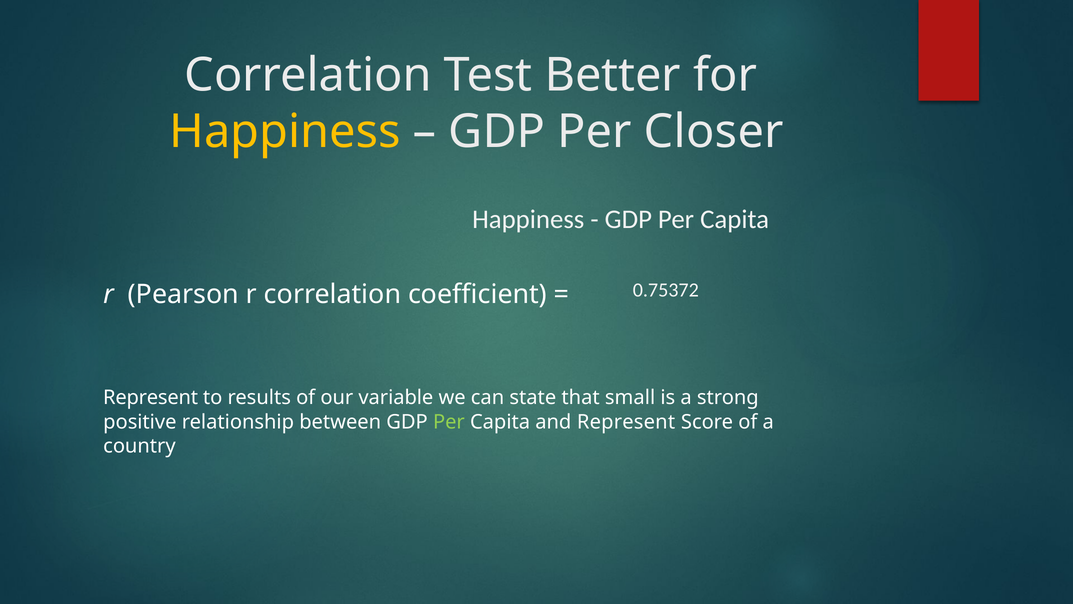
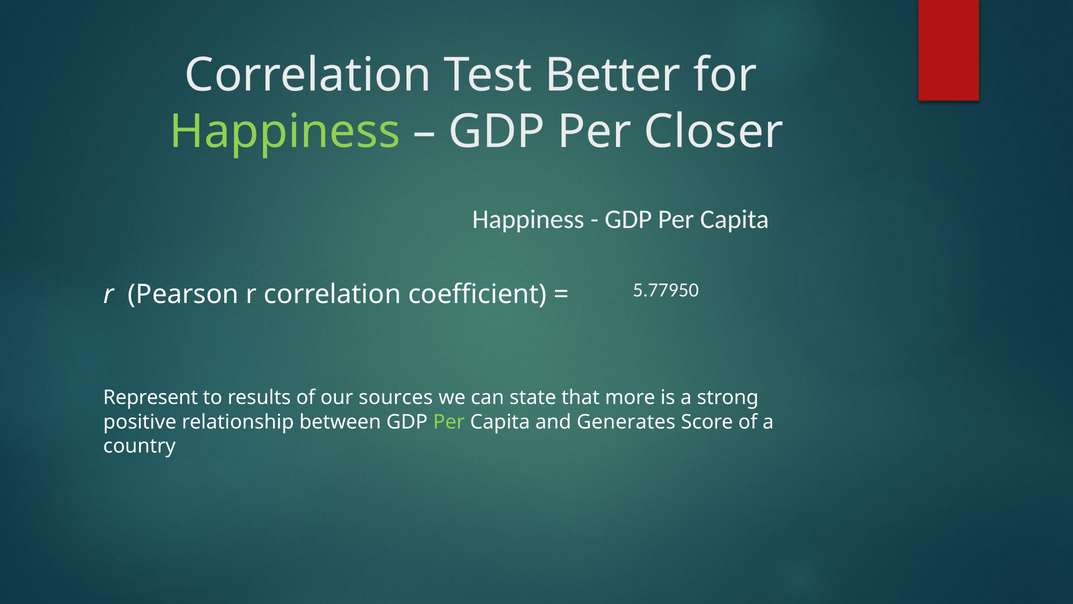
Happiness at (285, 132) colour: yellow -> light green
0.75372: 0.75372 -> 5.77950
variable: variable -> sources
small: small -> more
and Represent: Represent -> Generates
